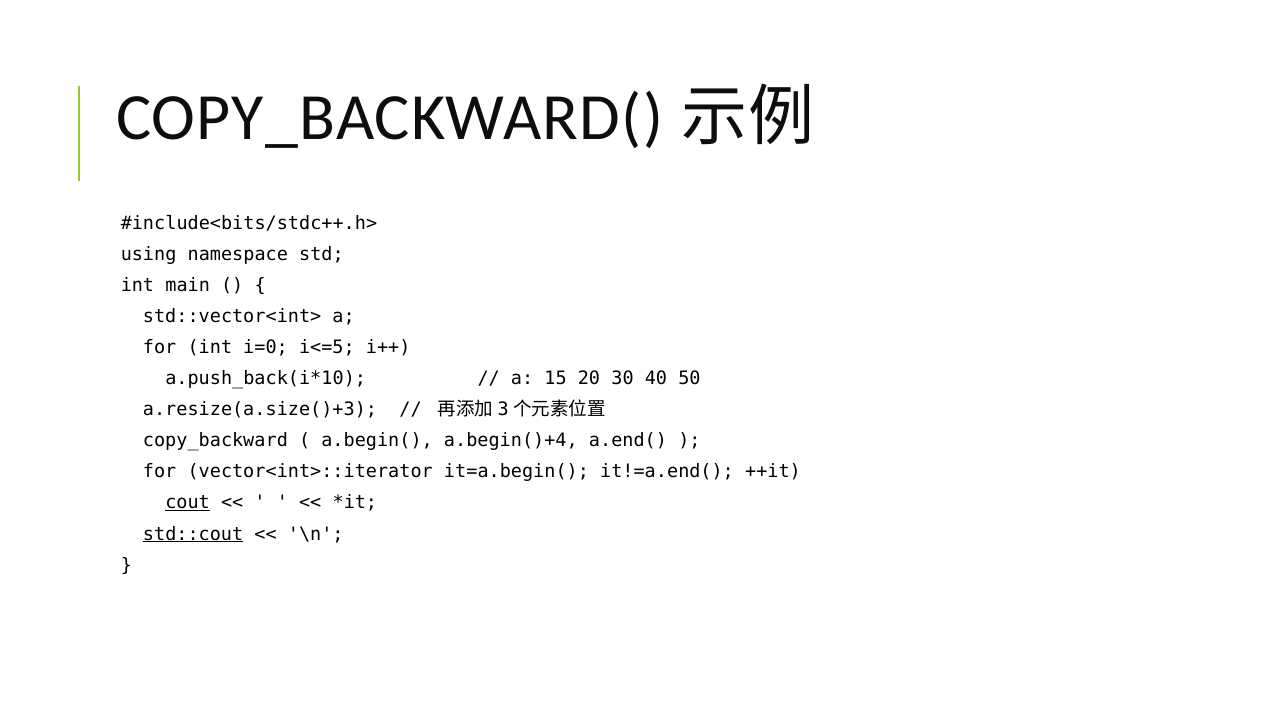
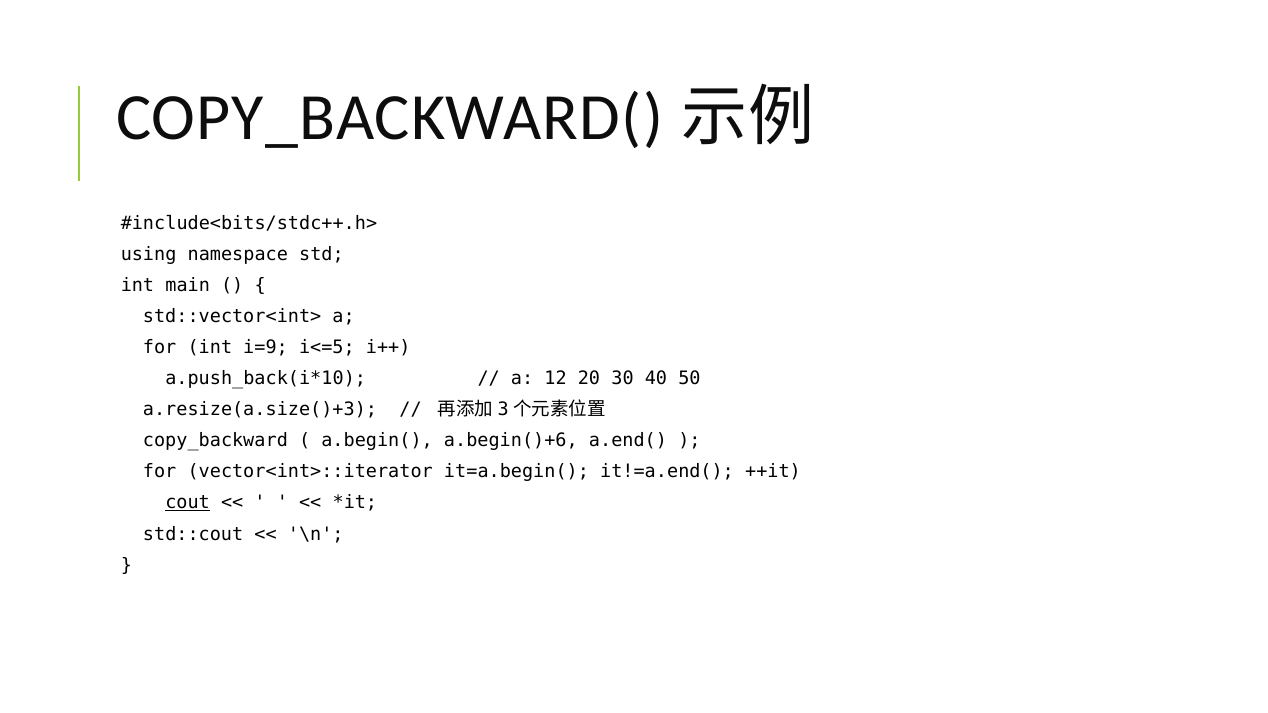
i=0: i=0 -> i=9
15: 15 -> 12
a.begin()+4: a.begin()+4 -> a.begin()+6
std::cout underline: present -> none
